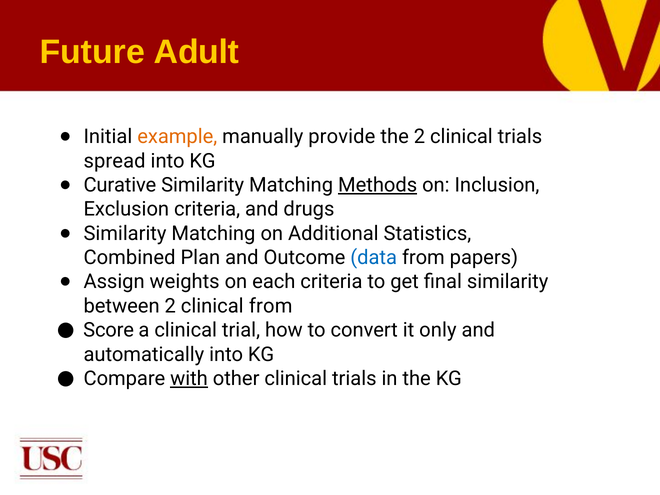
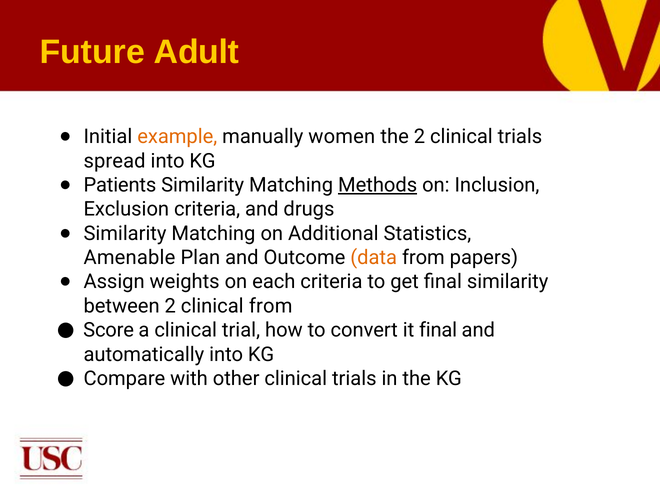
provide: provide -> women
Curative: Curative -> Patients
Combined: Combined -> Amenable
data colour: blue -> orange
it only: only -> final
with underline: present -> none
